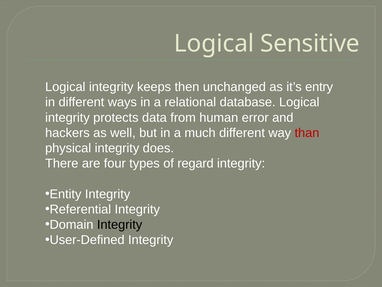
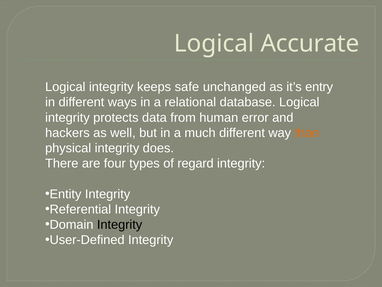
Sensitive: Sensitive -> Accurate
then: then -> safe
than colour: red -> orange
